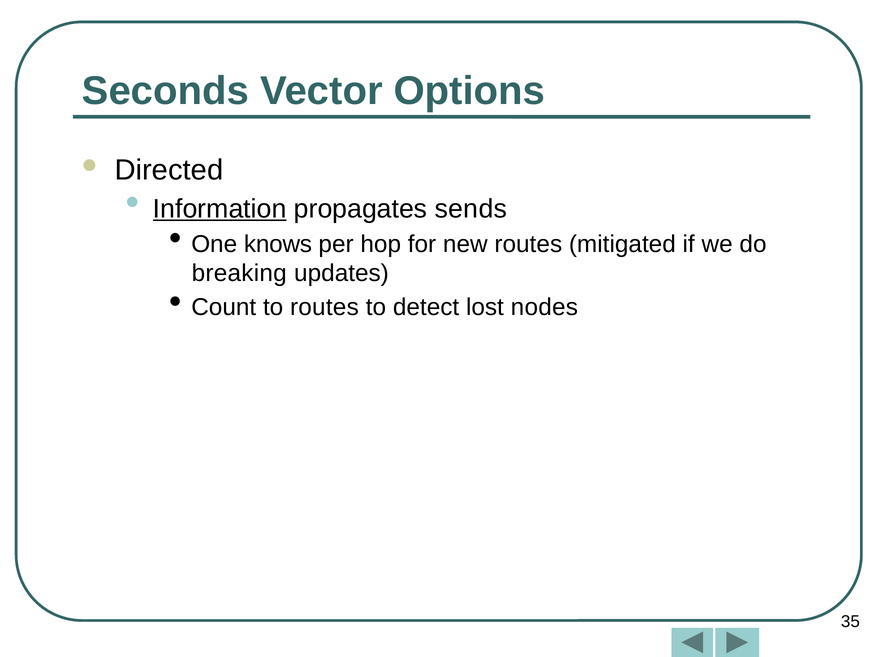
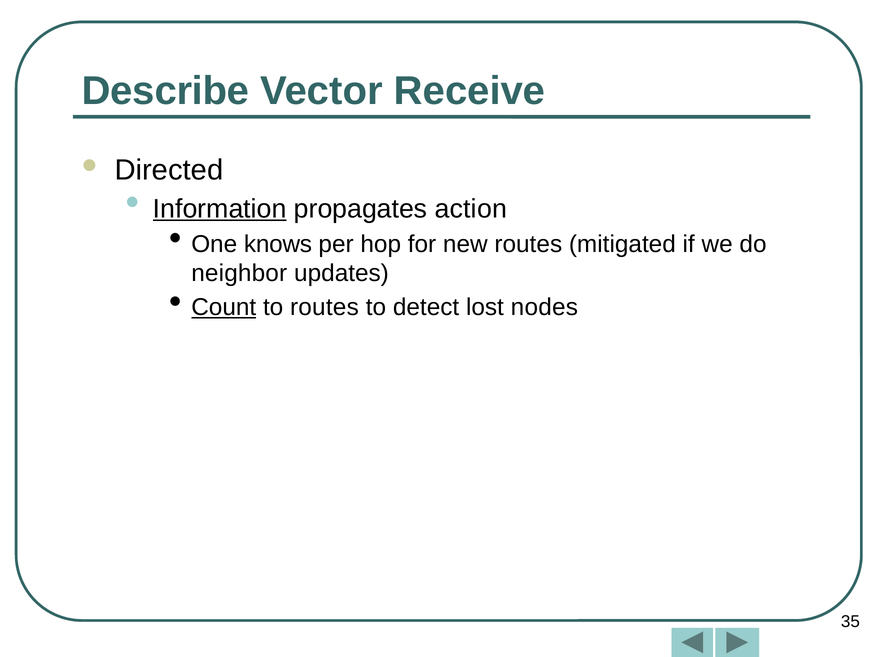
Seconds: Seconds -> Describe
Options: Options -> Receive
sends: sends -> action
breaking: breaking -> neighbor
Count underline: none -> present
